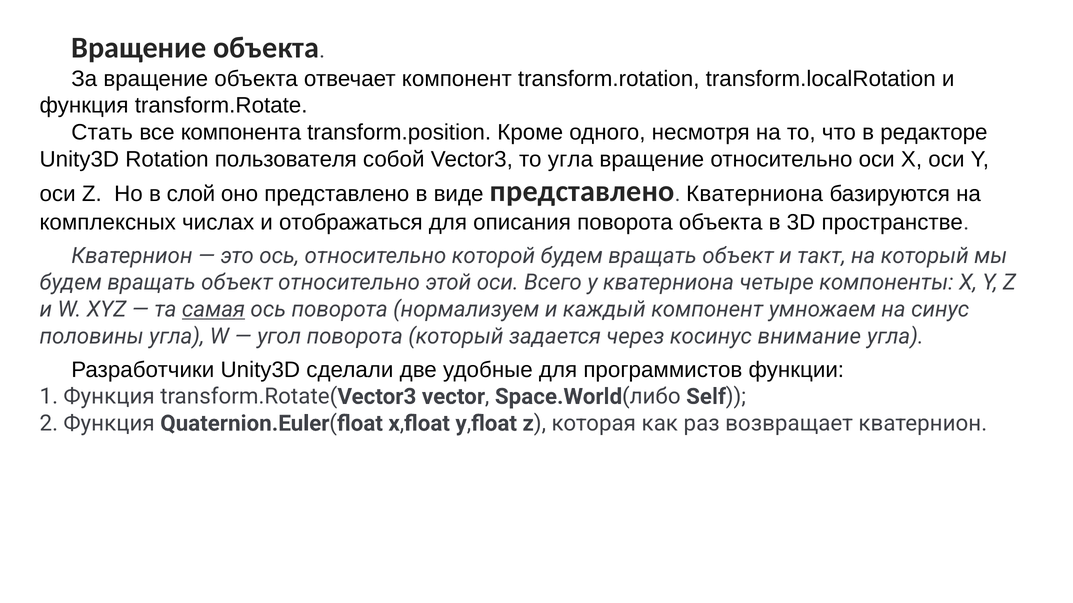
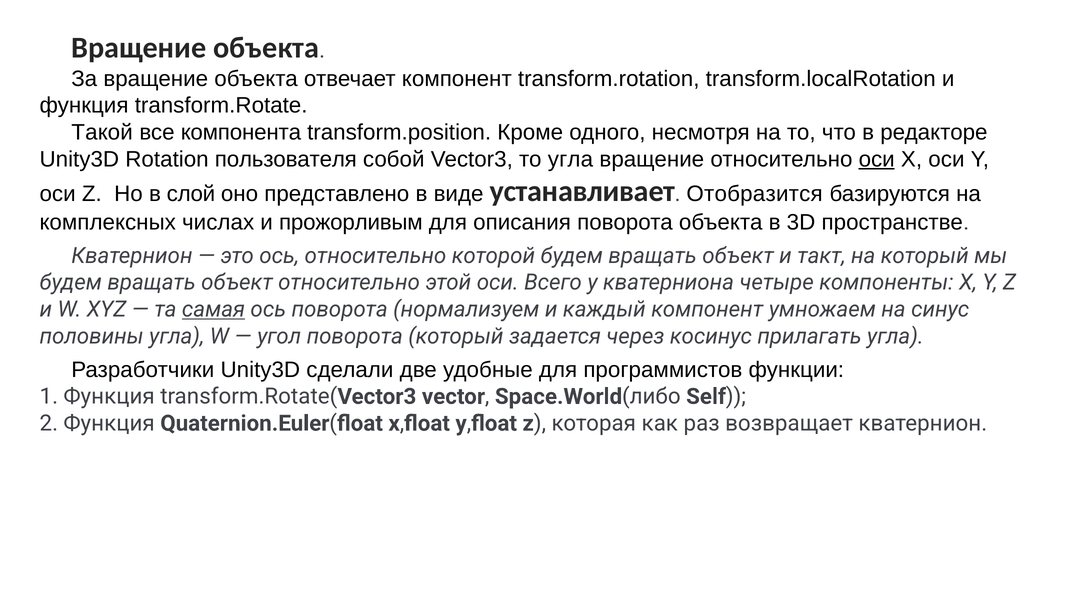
Стать: Стать -> Такой
оси at (877, 159) underline: none -> present
виде представлено: представлено -> устанавливает
Кватерниона at (755, 194): Кватерниона -> Отобразится
отображаться: отображаться -> прожорливым
внимание: внимание -> прилагать
